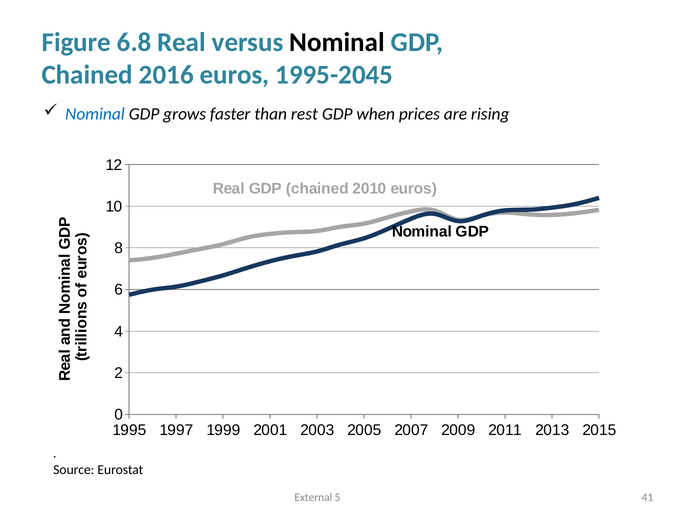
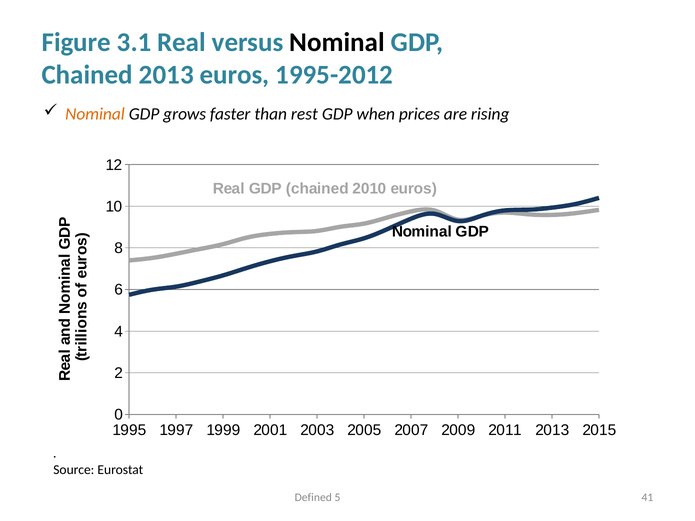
6.8: 6.8 -> 3.1
Chained 2016: 2016 -> 2013
1995-2045: 1995-2045 -> 1995-2012
Nominal at (95, 114) colour: blue -> orange
External: External -> Defined
